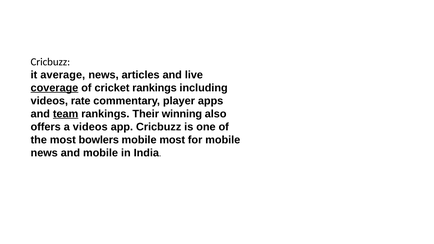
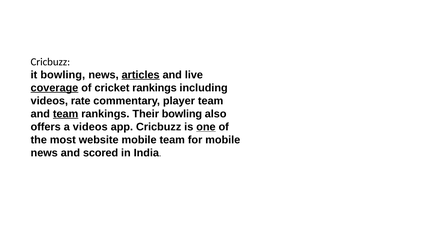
it average: average -> bowling
articles underline: none -> present
player apps: apps -> team
Their winning: winning -> bowling
one underline: none -> present
bowlers: bowlers -> website
mobile most: most -> team
and mobile: mobile -> scored
